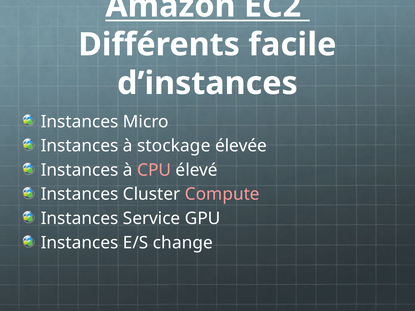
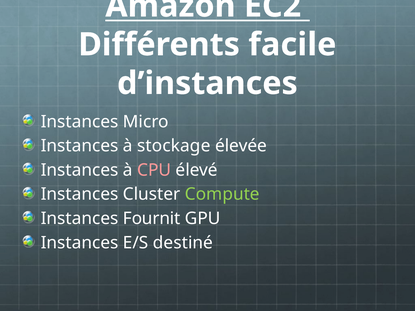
Compute colour: pink -> light green
Service: Service -> Fournit
change: change -> destiné
